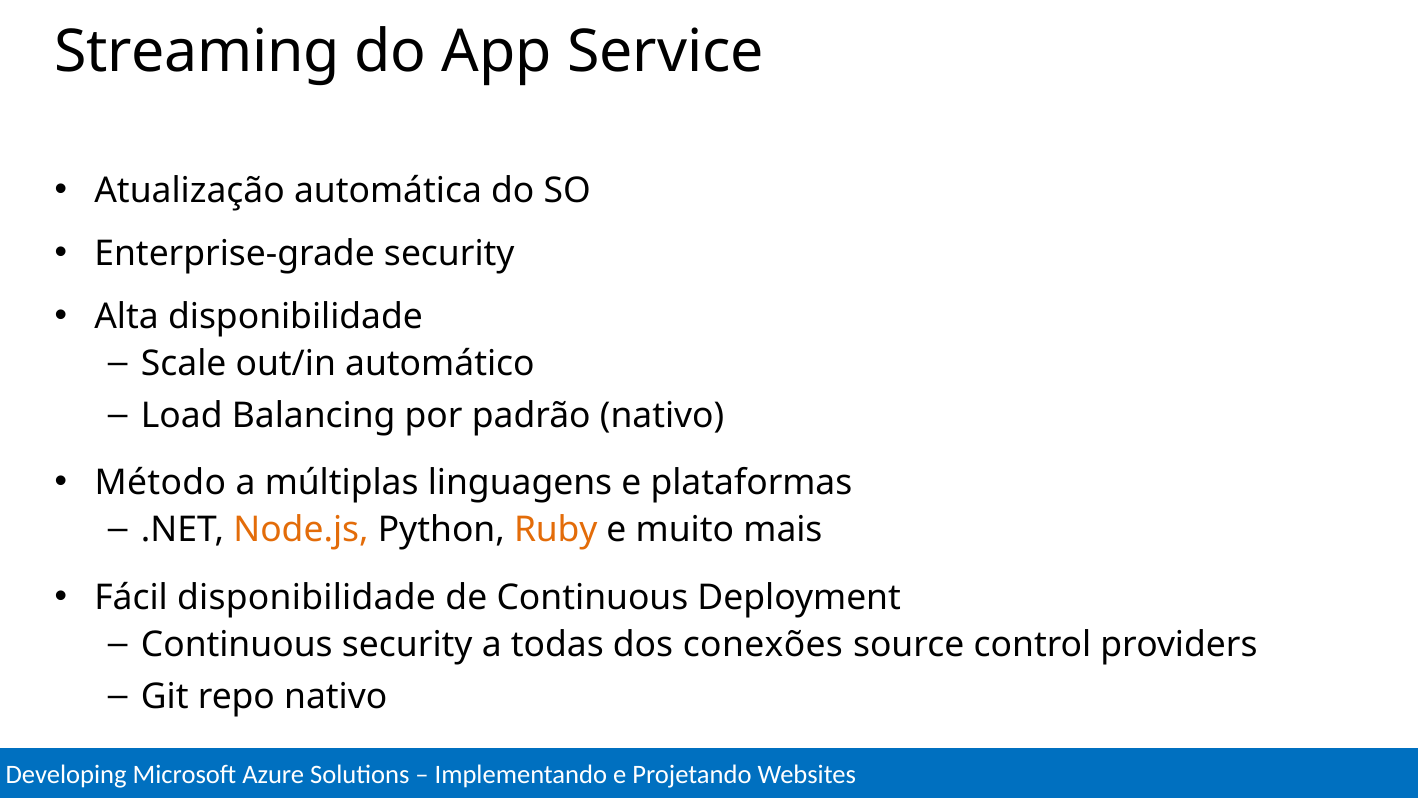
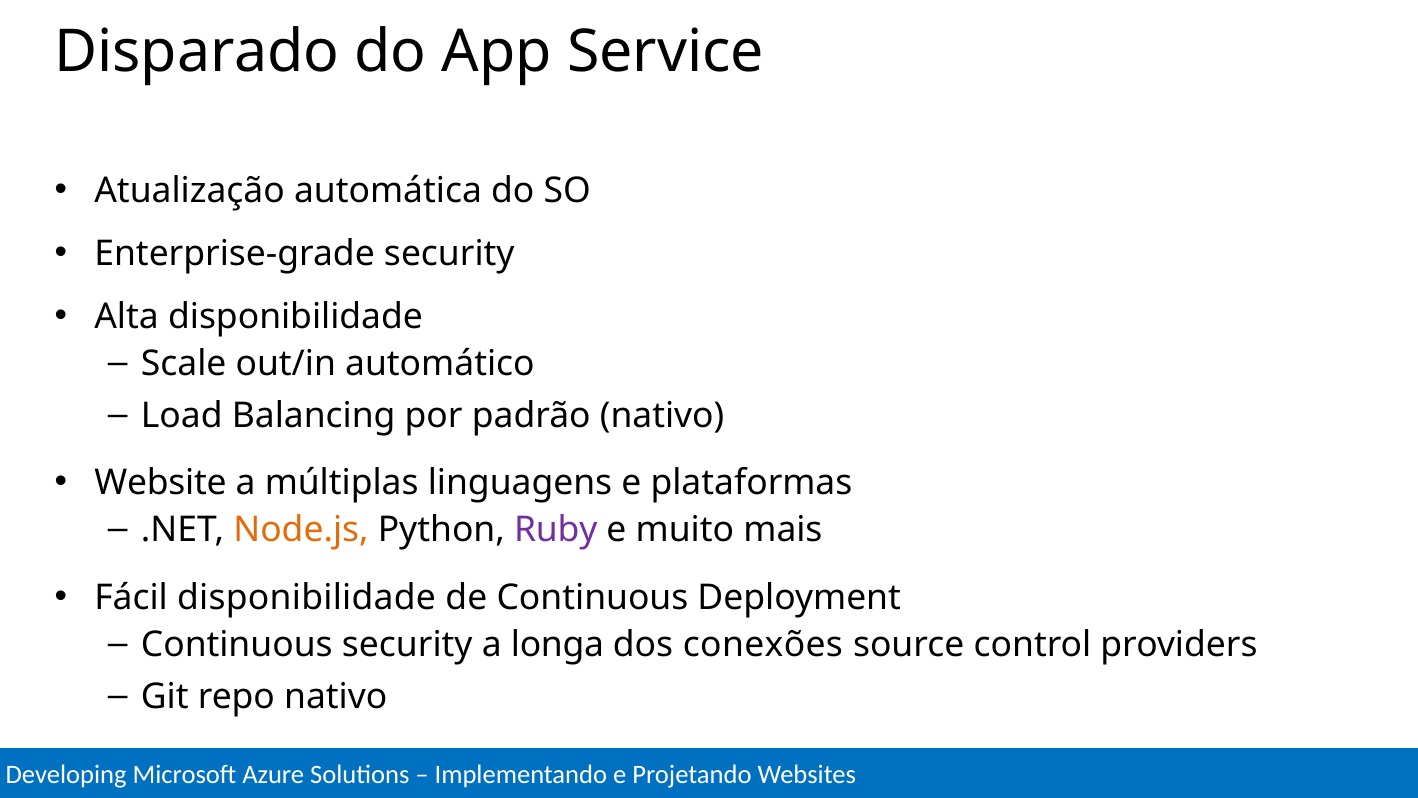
Streaming: Streaming -> Disparado
Método: Método -> Website
Ruby colour: orange -> purple
todas: todas -> longa
